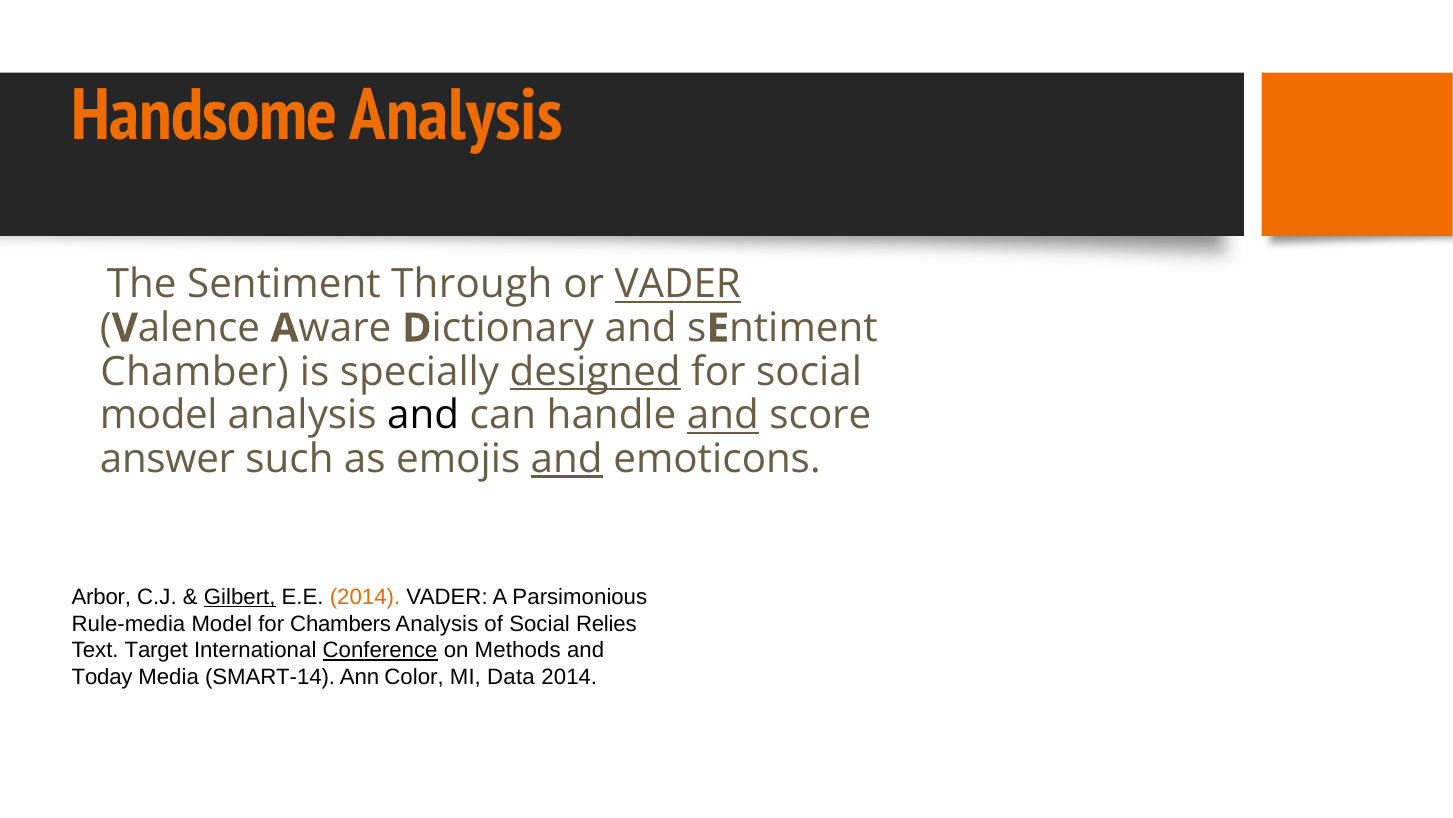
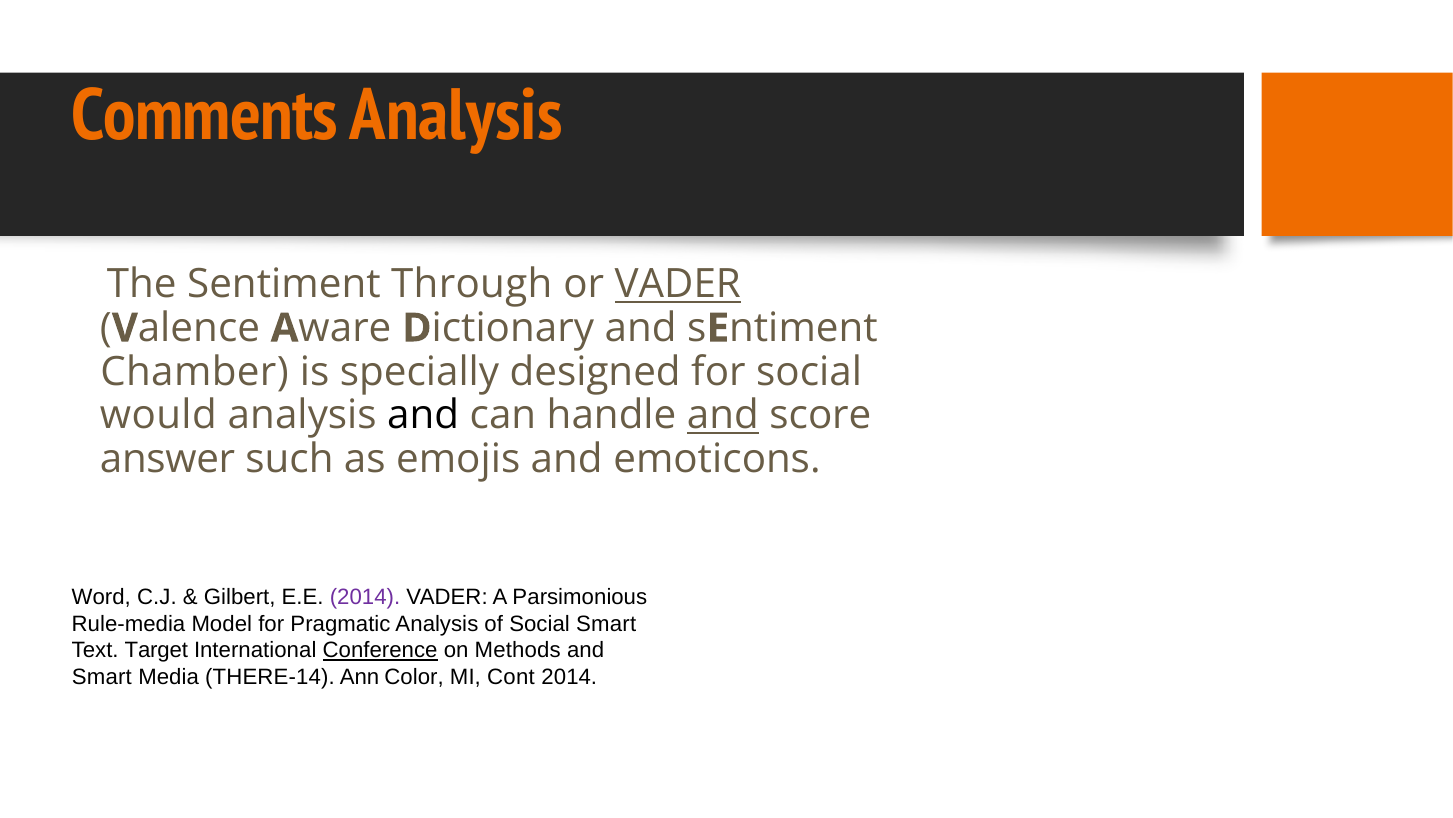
Handsome: Handsome -> Comments
designed underline: present -> none
model at (159, 415): model -> would
and at (567, 459) underline: present -> none
Arbor: Arbor -> Word
Gilbert underline: present -> none
2014 at (365, 597) colour: orange -> purple
Chambers: Chambers -> Pragmatic
Social Relies: Relies -> Smart
Today at (102, 677): Today -> Smart
SMART-14: SMART-14 -> THERE-14
Data: Data -> Cont
